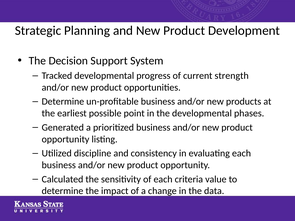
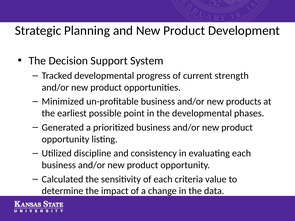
Determine at (63, 102): Determine -> Minimized
